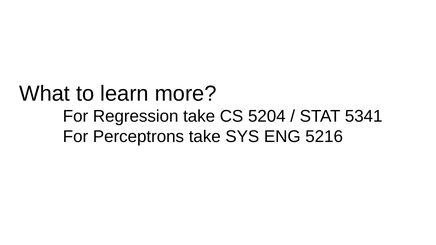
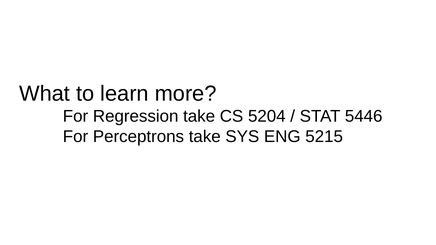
5341: 5341 -> 5446
5216: 5216 -> 5215
